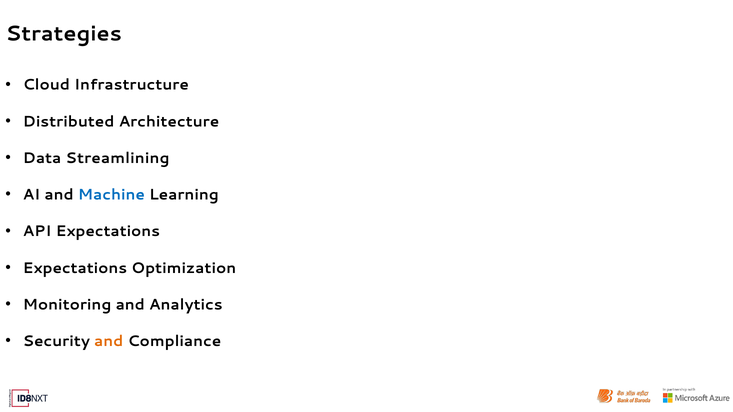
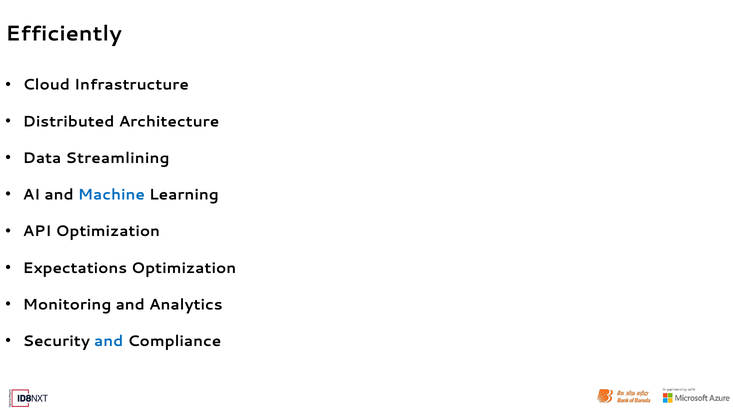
Strategies: Strategies -> Efficiently
API Expectations: Expectations -> Optimization
and at (109, 342) colour: orange -> blue
